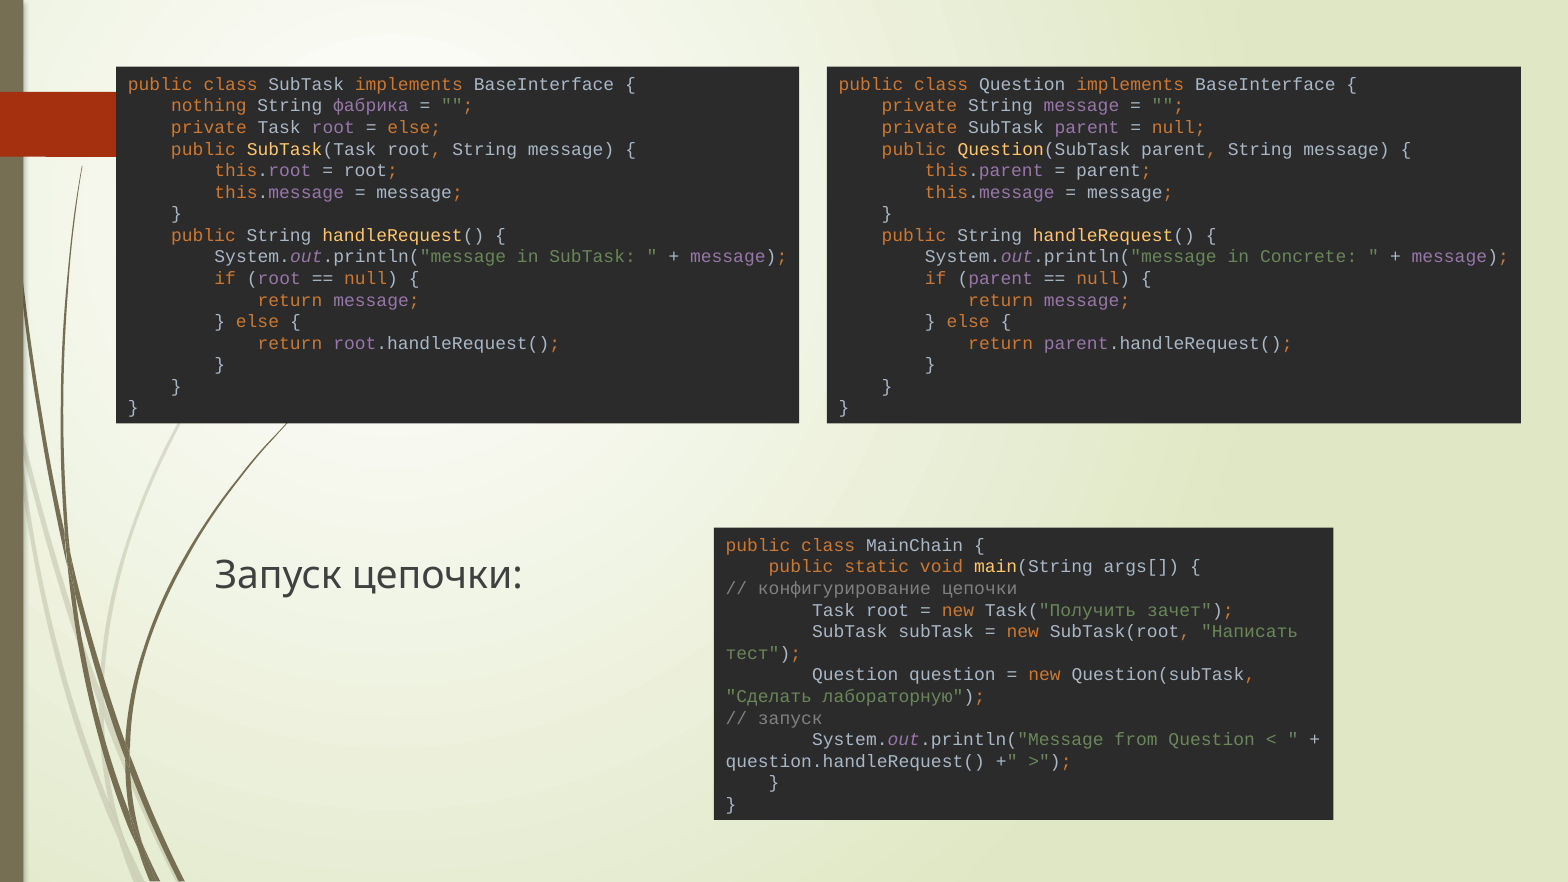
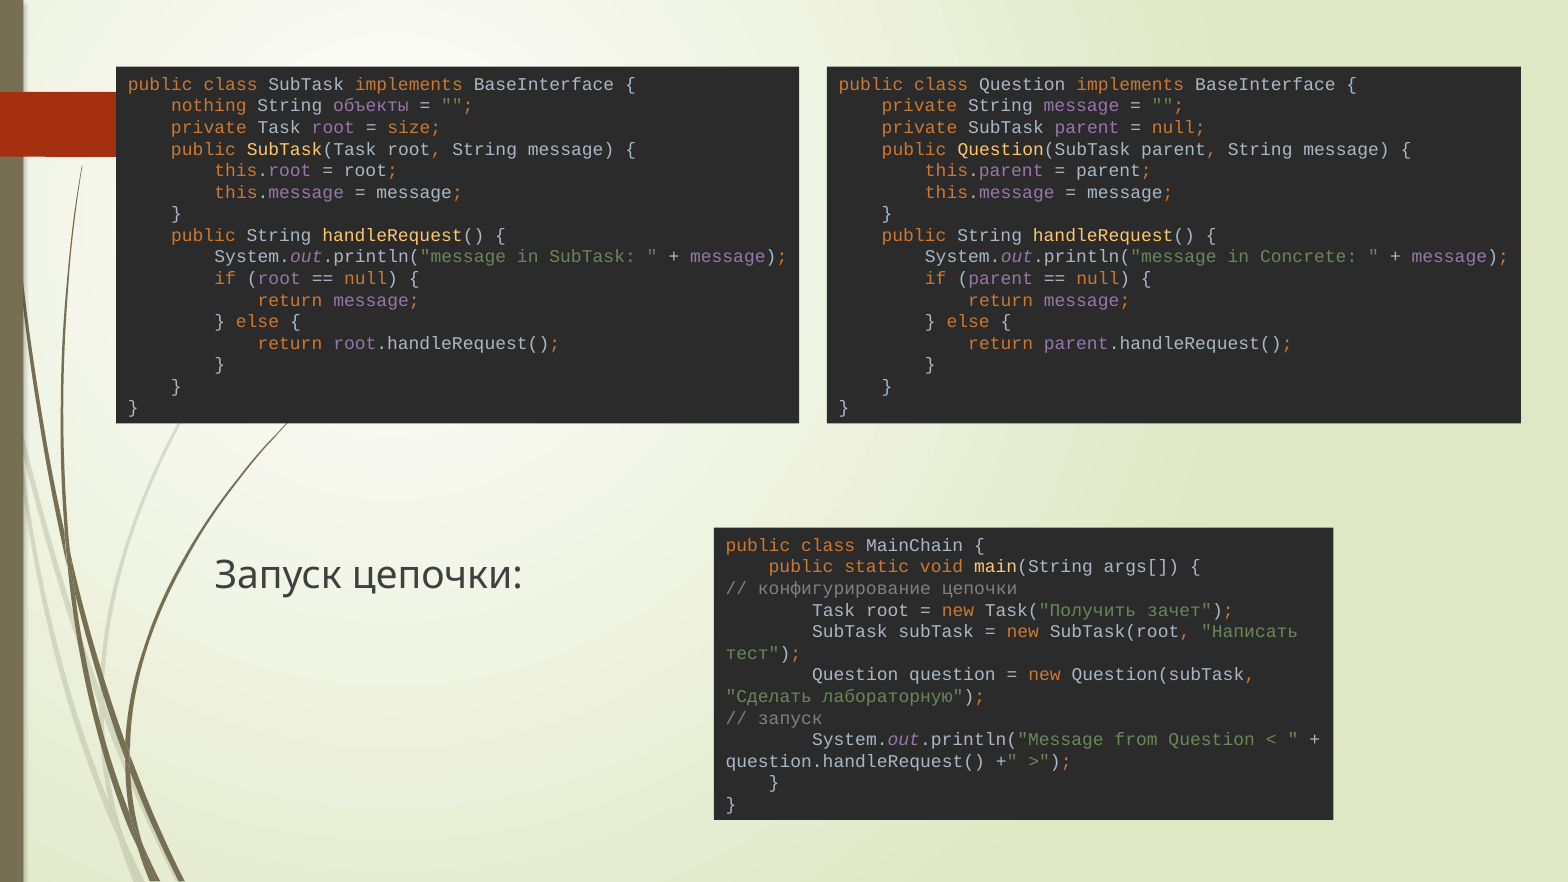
фабрика: фабрика -> объекты
else at (414, 128): else -> size
